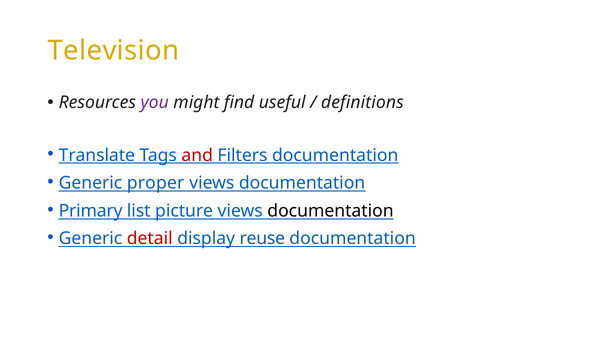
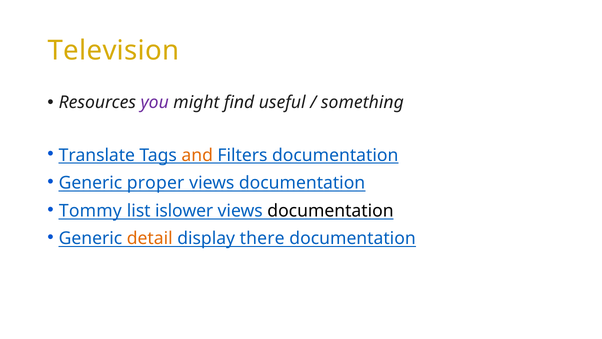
definitions: definitions -> something
and colour: red -> orange
Primary: Primary -> Tommy
picture: picture -> islower
detail colour: red -> orange
reuse: reuse -> there
